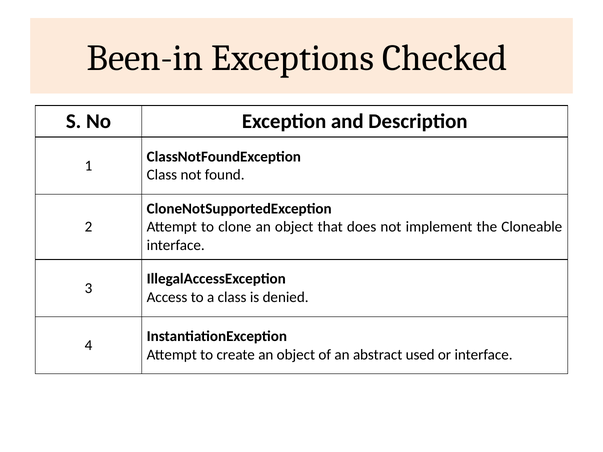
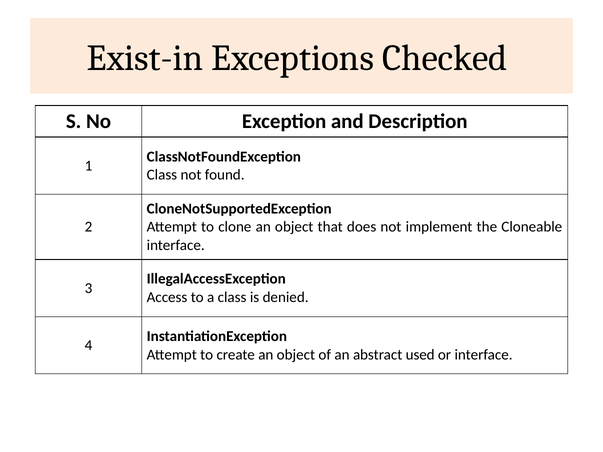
Been-in: Been-in -> Exist-in
